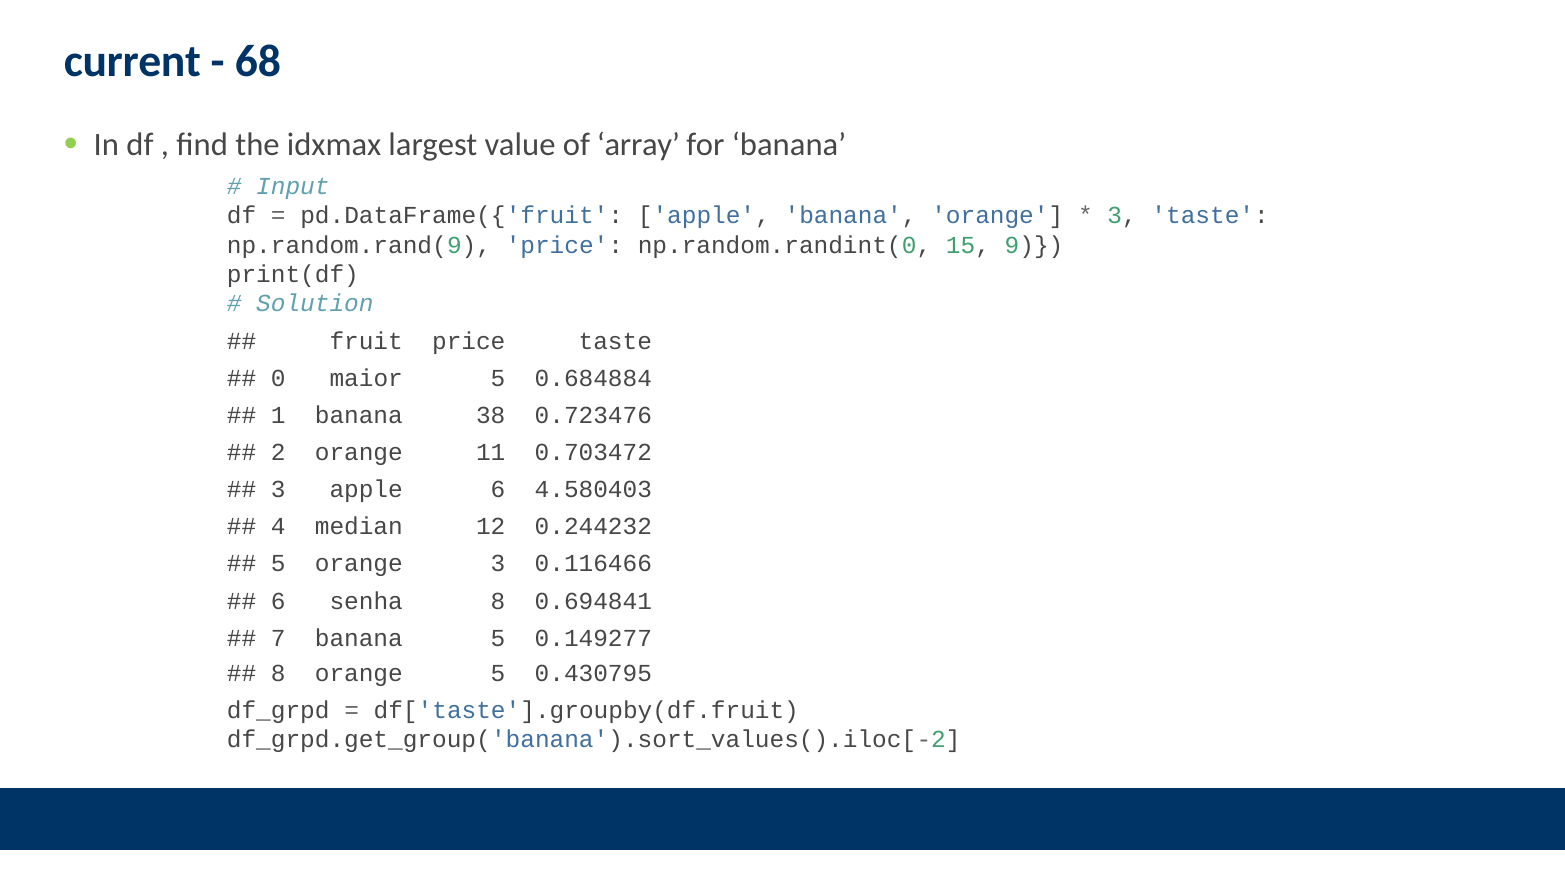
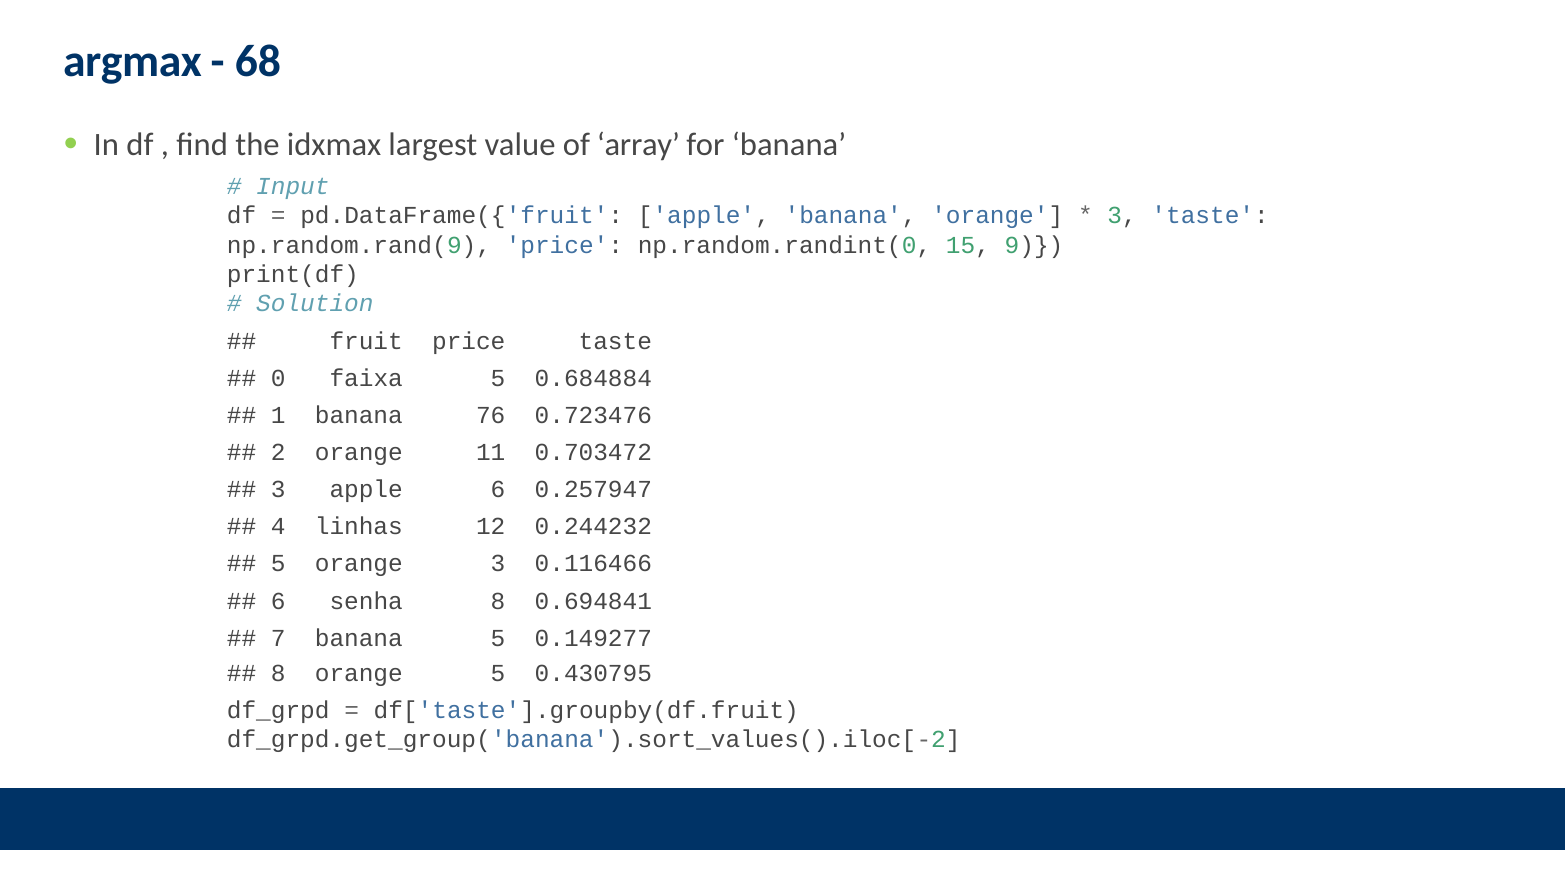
current: current -> argmax
maior: maior -> faixa
38: 38 -> 76
4.580403: 4.580403 -> 0.257947
median: median -> linhas
